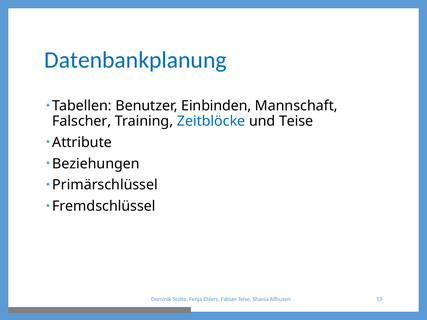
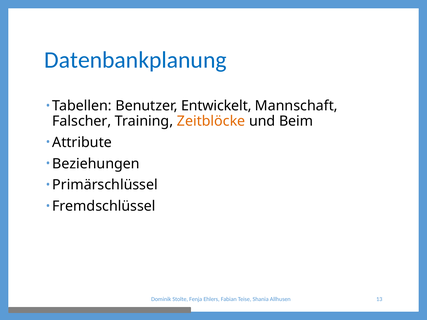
Einbinden: Einbinden -> Entwickelt
Zeitblöcke colour: blue -> orange
und Teise: Teise -> Beim
